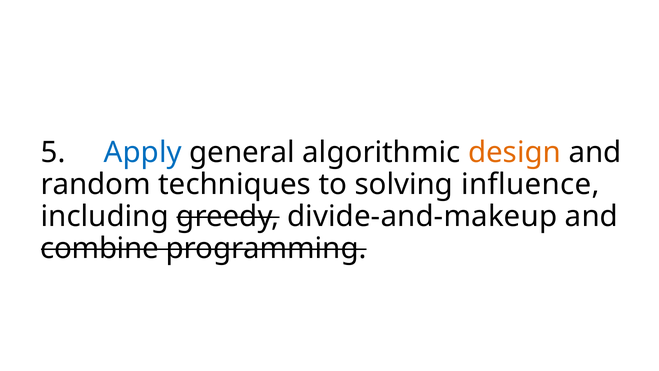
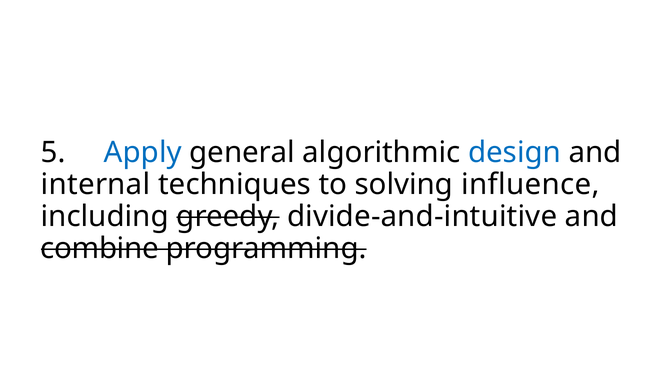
design colour: orange -> blue
random: random -> internal
divide-and-makeup: divide-and-makeup -> divide-and-intuitive
